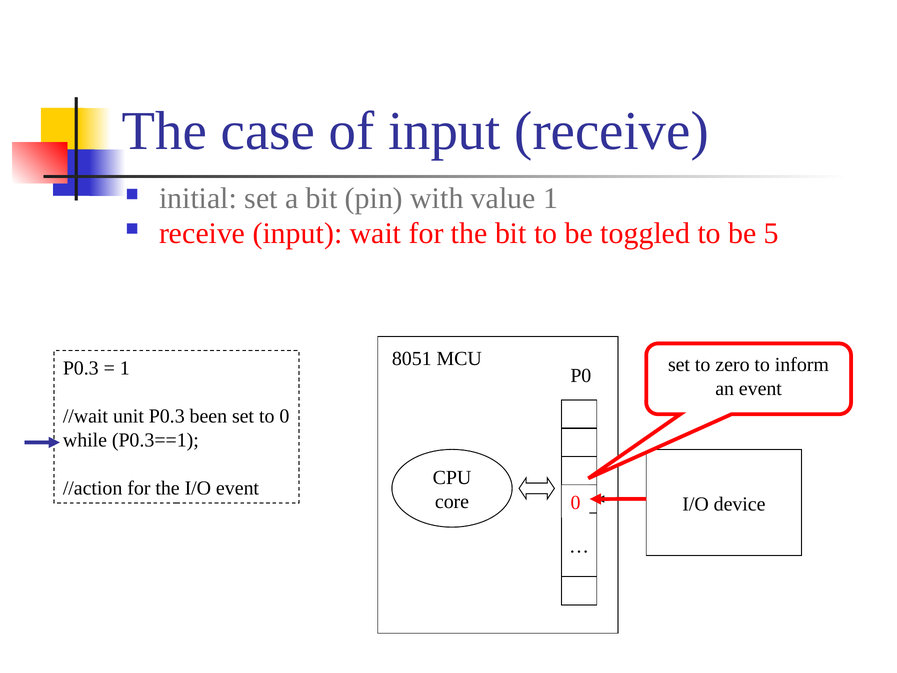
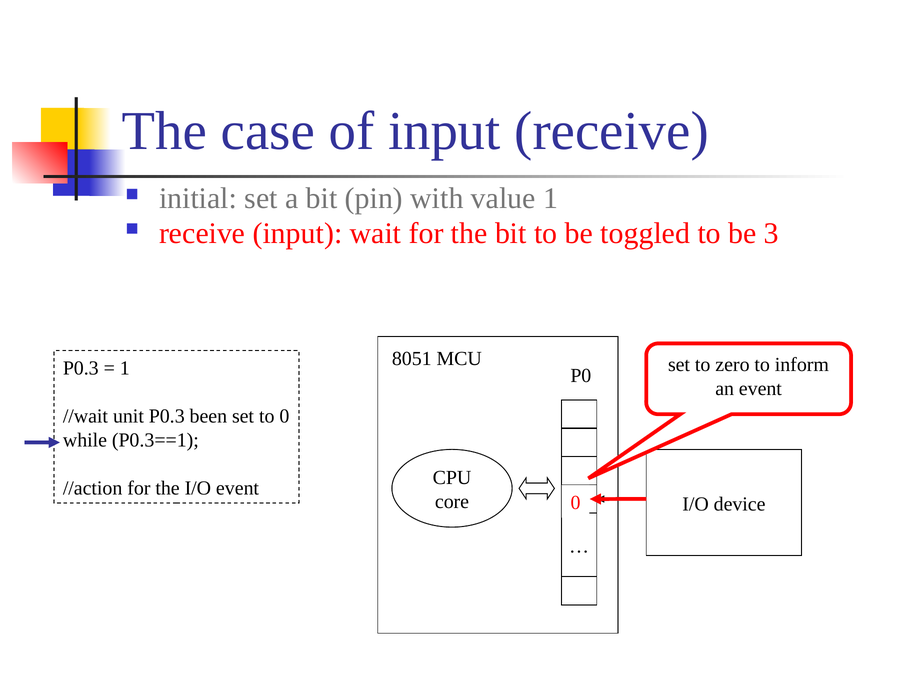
5: 5 -> 3
